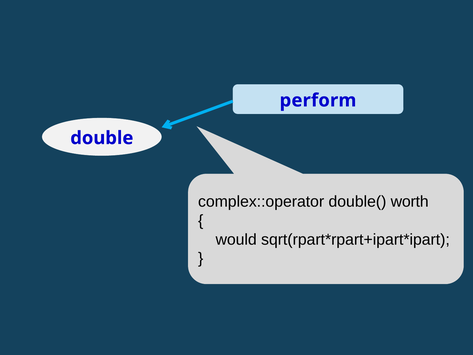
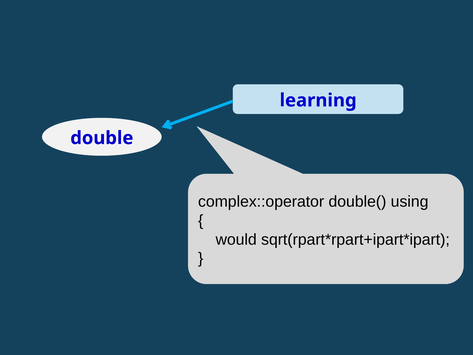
perform: perform -> learning
worth: worth -> using
